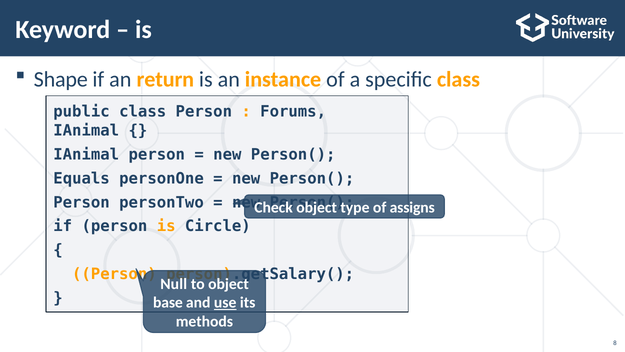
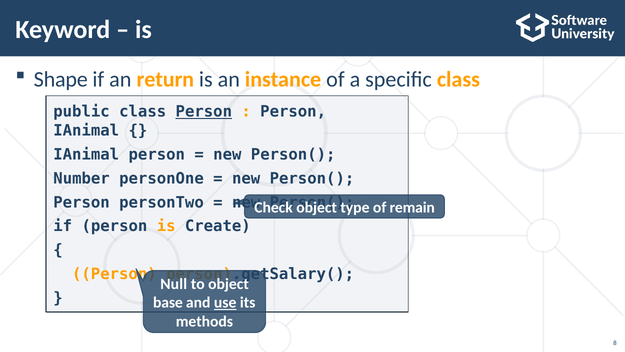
Person at (204, 112) underline: none -> present
Forums at (293, 112): Forums -> Person
Equals: Equals -> Number
assigns: assigns -> remain
Circle: Circle -> Create
